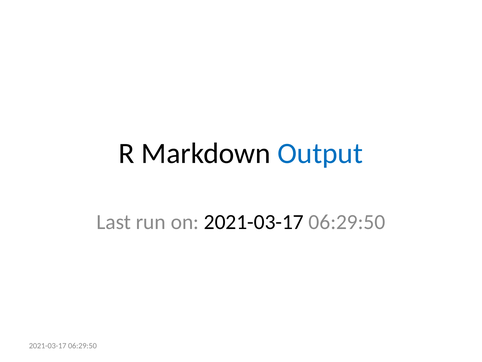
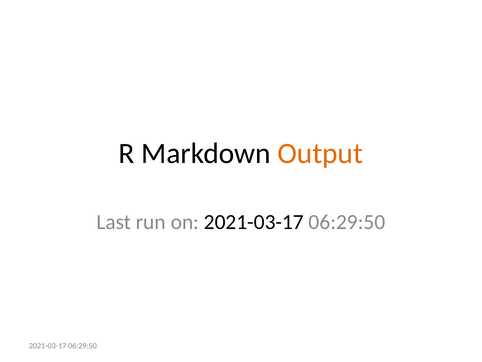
Output colour: blue -> orange
